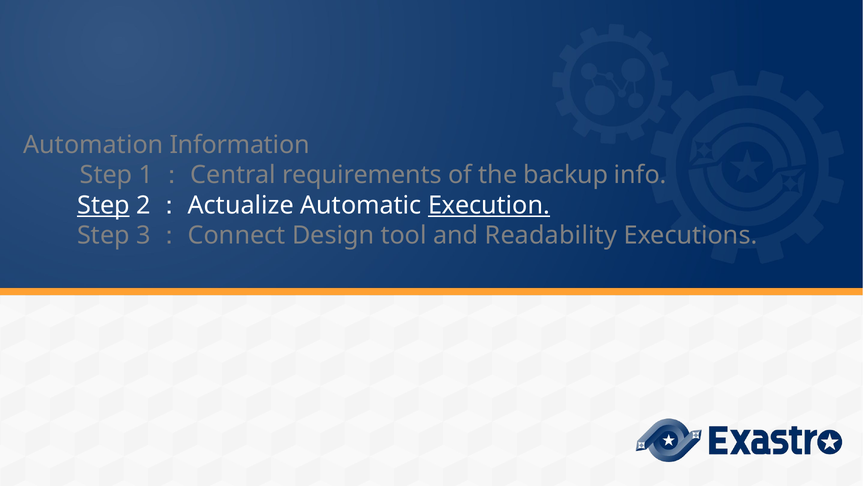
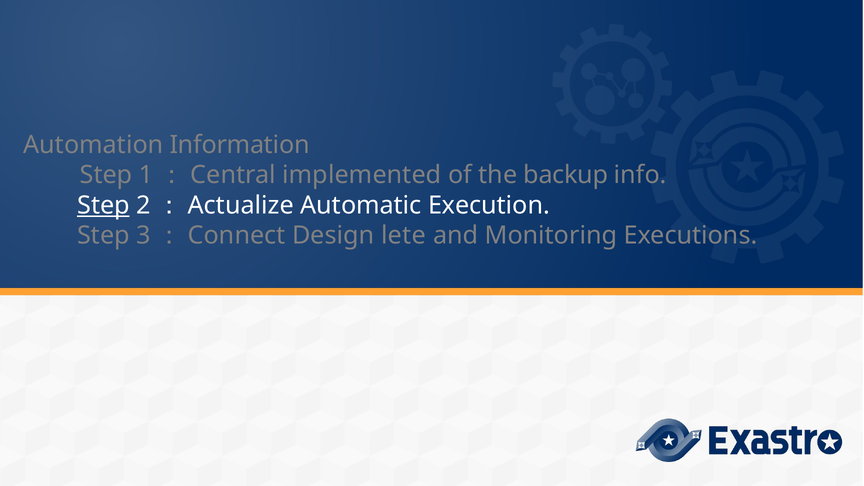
requirements: requirements -> implemented
Execution underline: present -> none
tool: tool -> lete
Readability: Readability -> Monitoring
